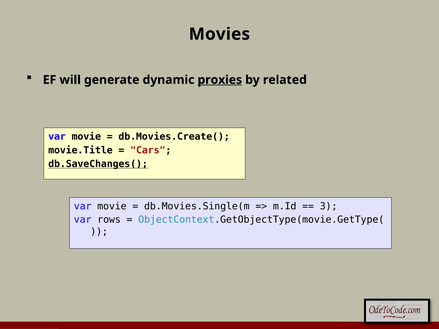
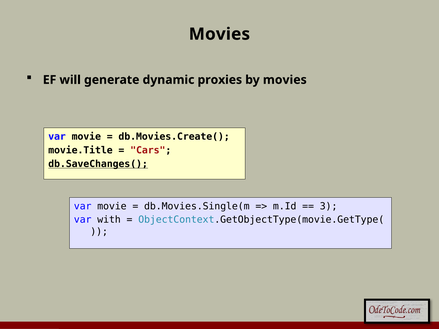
proxies underline: present -> none
by related: related -> movies
rows: rows -> with
